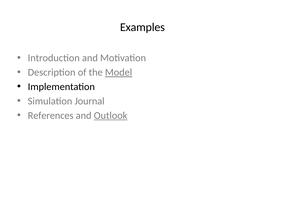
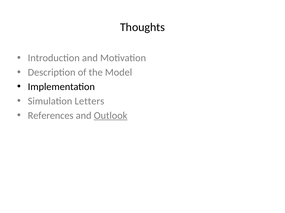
Examples: Examples -> Thoughts
Model underline: present -> none
Journal: Journal -> Letters
